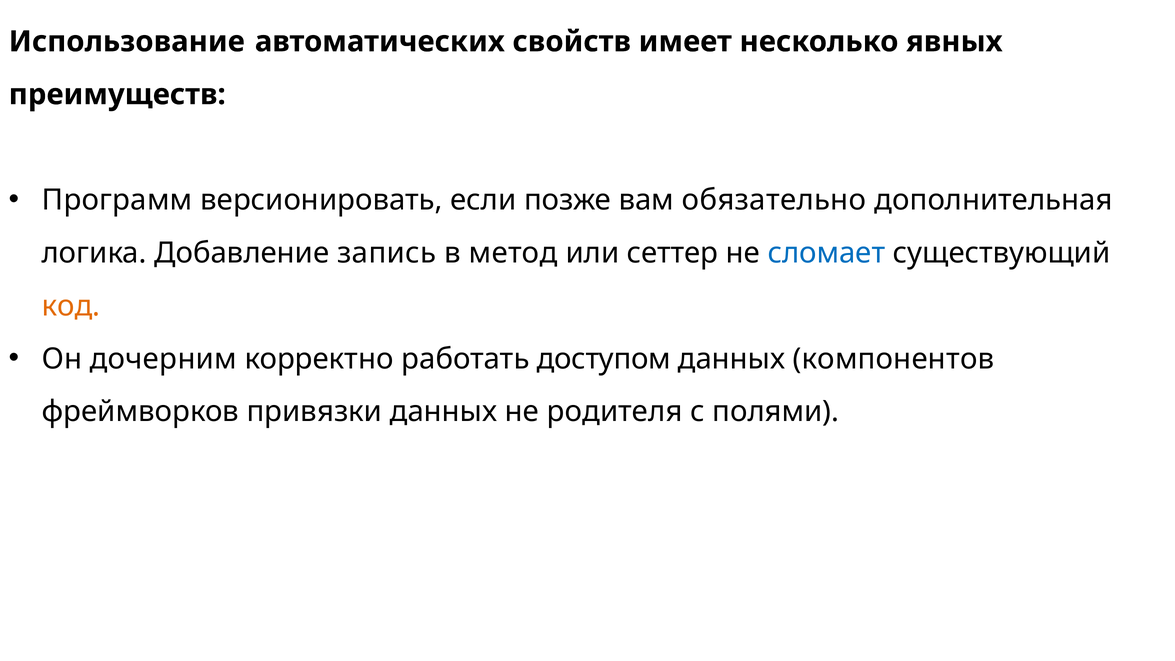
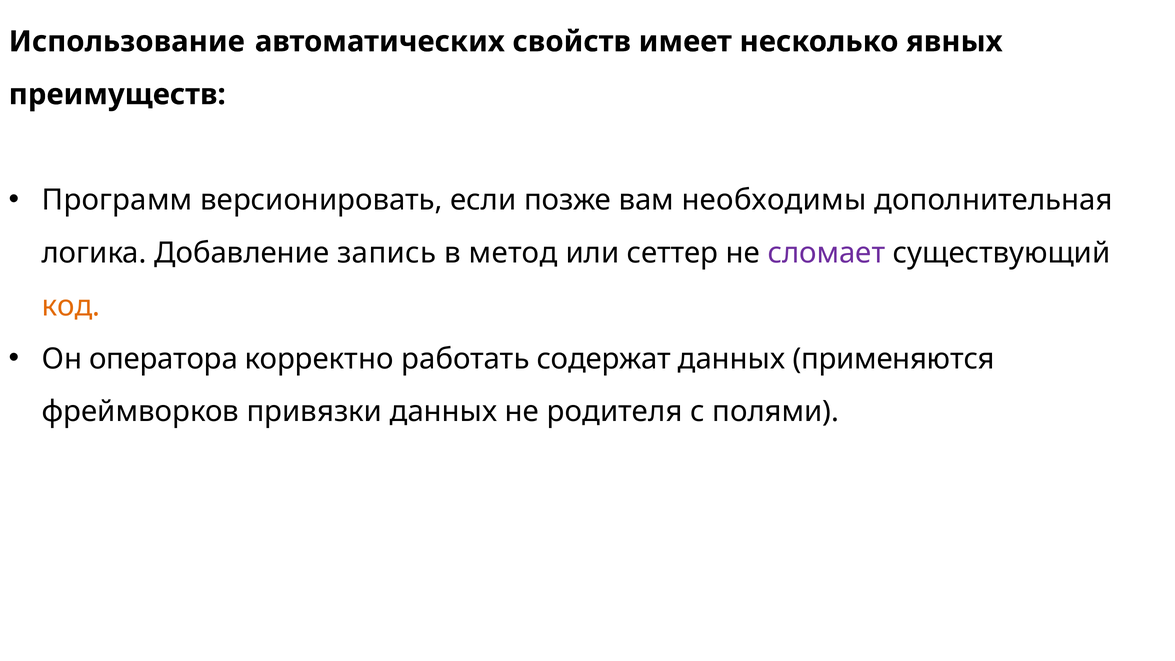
обязательно: обязательно -> необходимы
сломает colour: blue -> purple
дочерним: дочерним -> оператора
доступом: доступом -> содержат
компонентов: компонентов -> применяются
